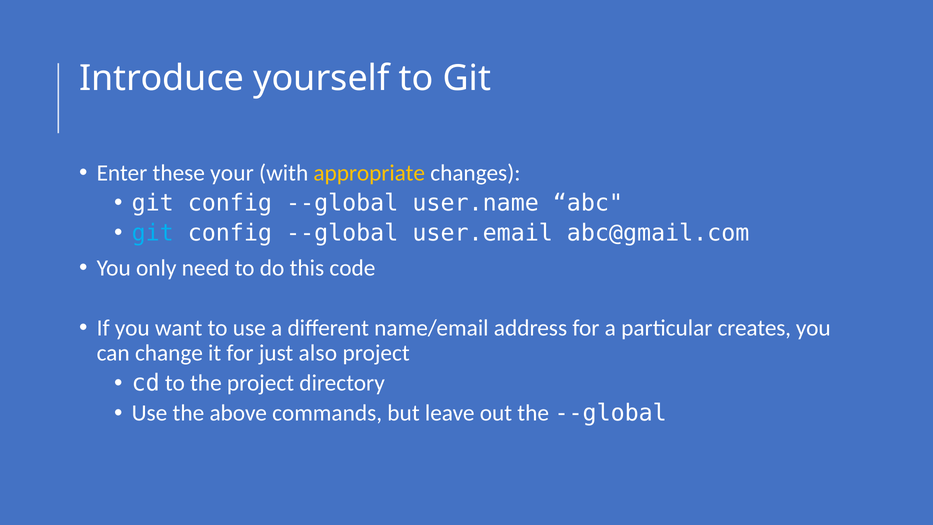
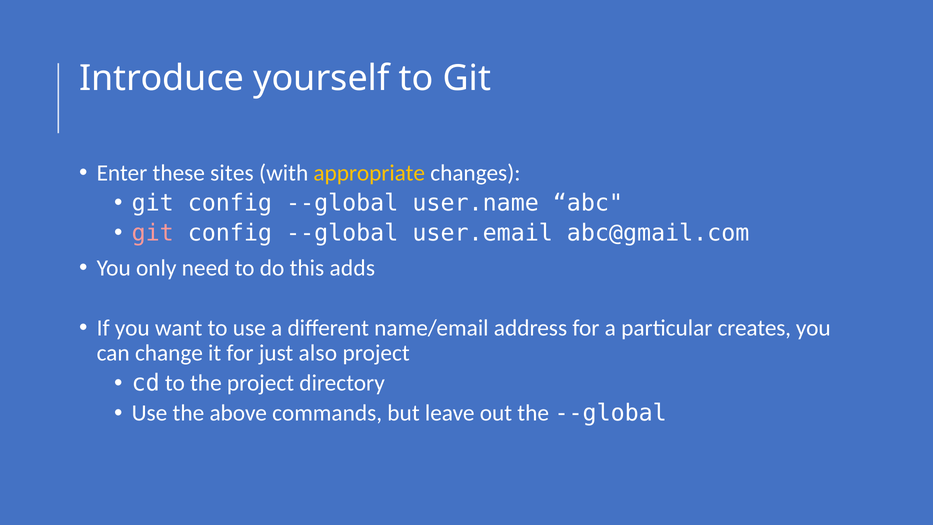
your: your -> sites
git at (153, 233) colour: light blue -> pink
code: code -> adds
